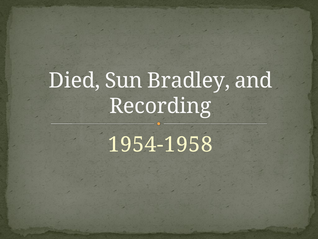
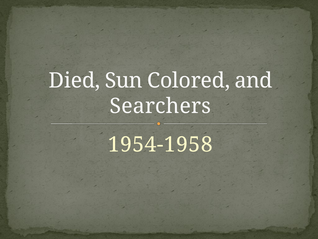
Bradley: Bradley -> Colored
Recording: Recording -> Searchers
